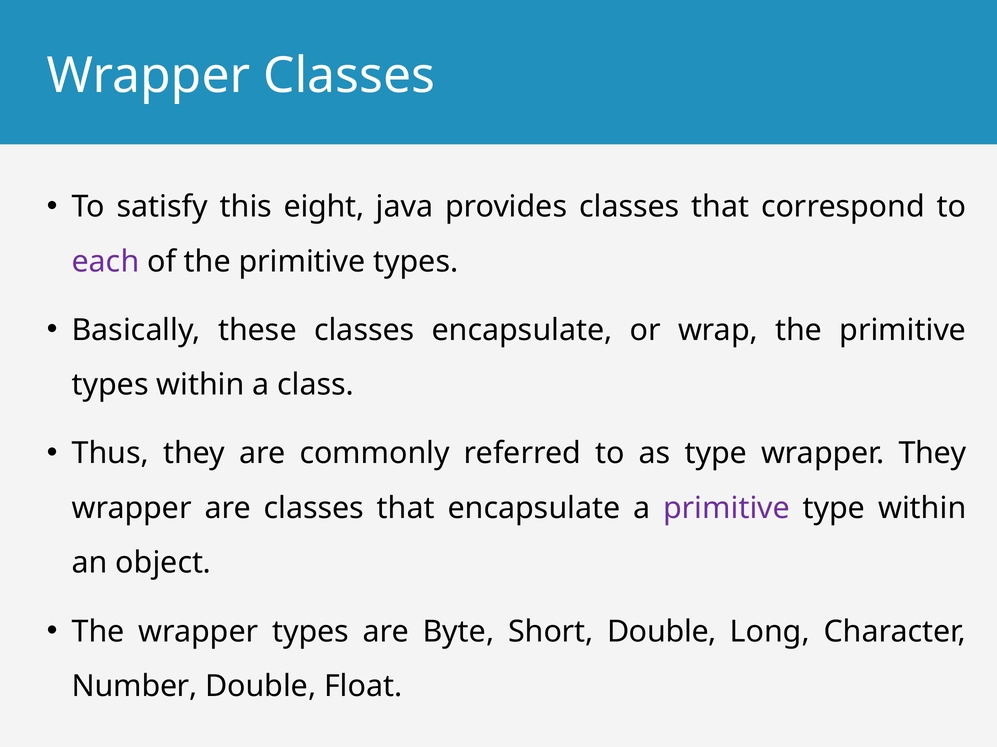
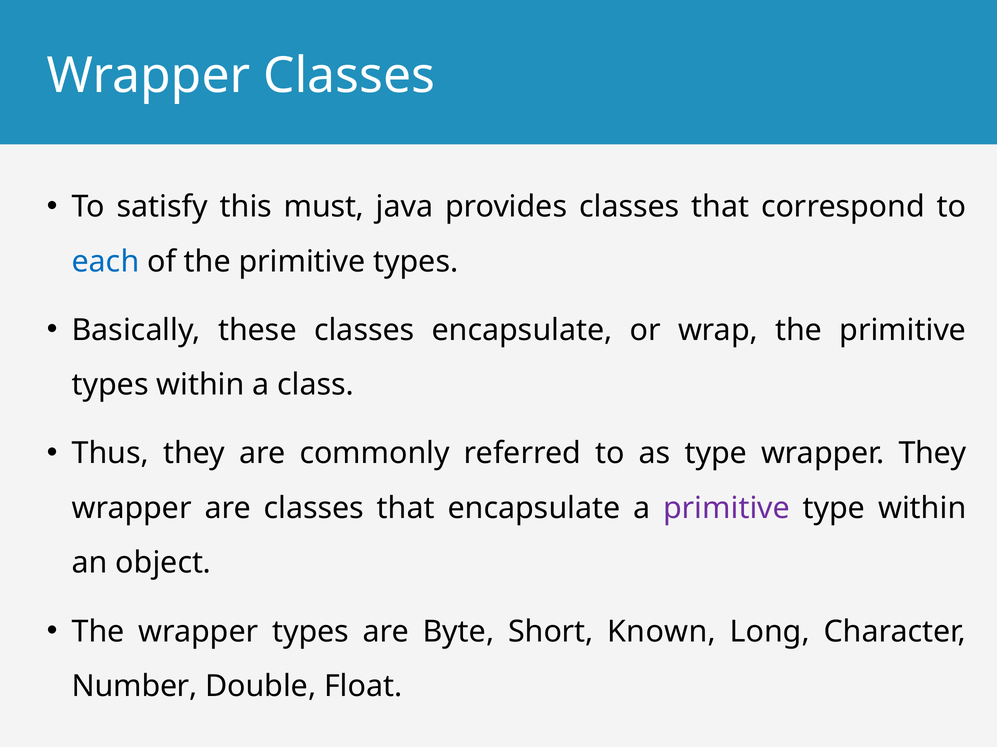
eight: eight -> must
each colour: purple -> blue
Short Double: Double -> Known
